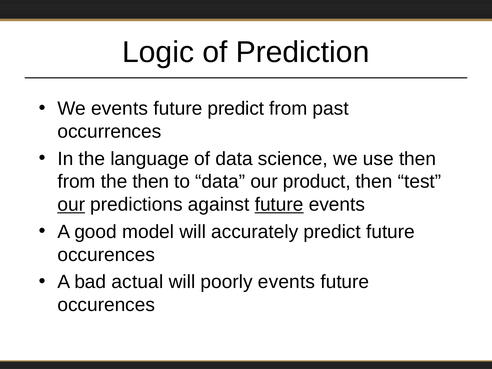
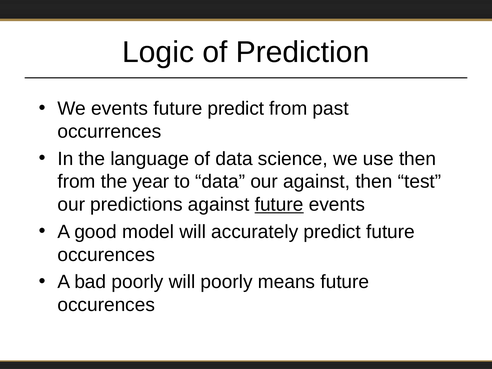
the then: then -> year
our product: product -> against
our at (71, 205) underline: present -> none
bad actual: actual -> poorly
poorly events: events -> means
